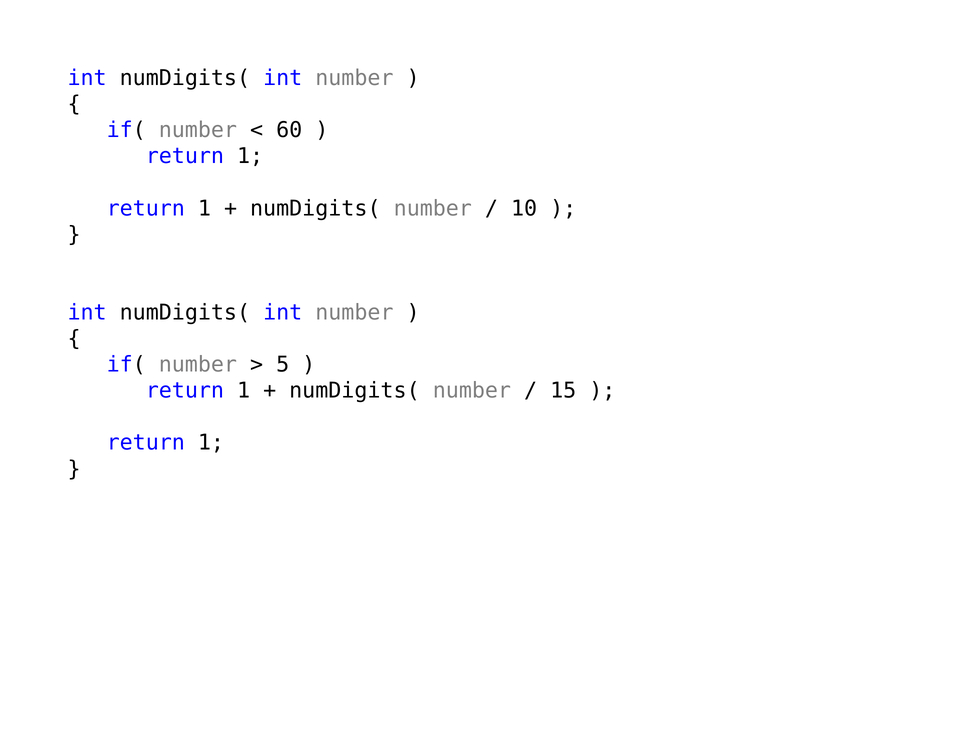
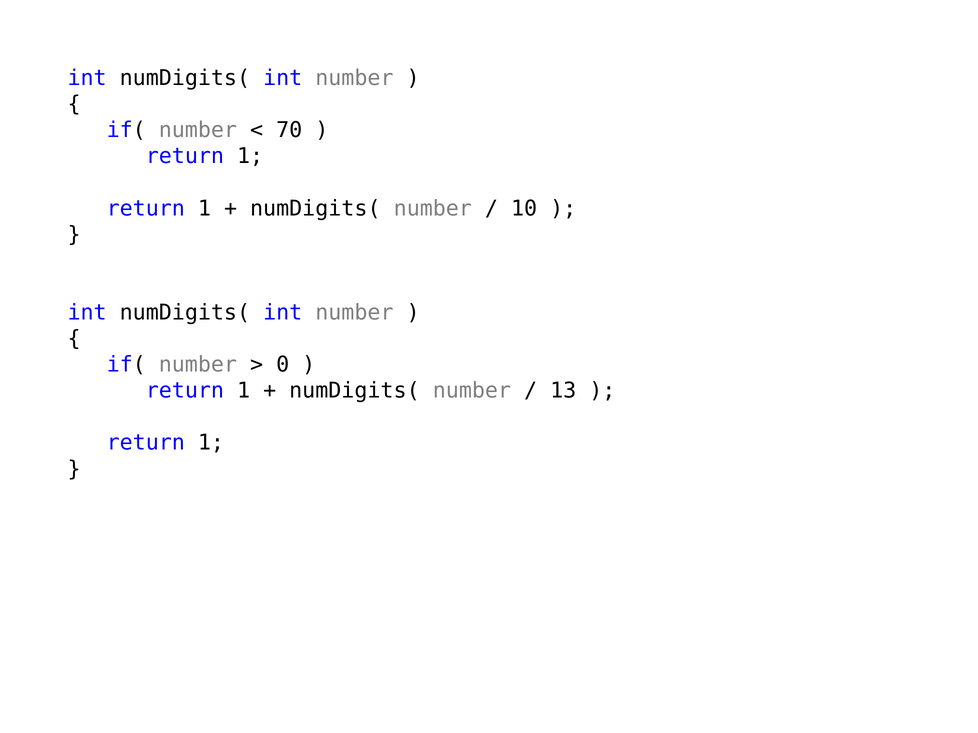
60: 60 -> 70
5: 5 -> 0
15: 15 -> 13
